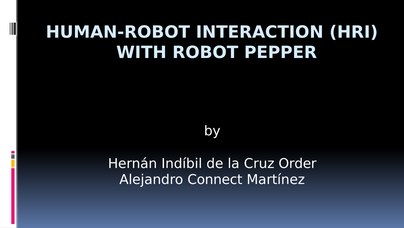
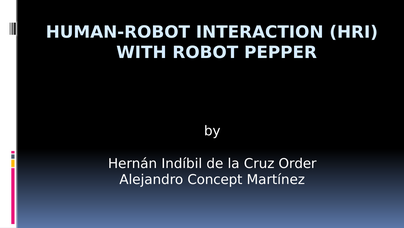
Connect: Connect -> Concept
